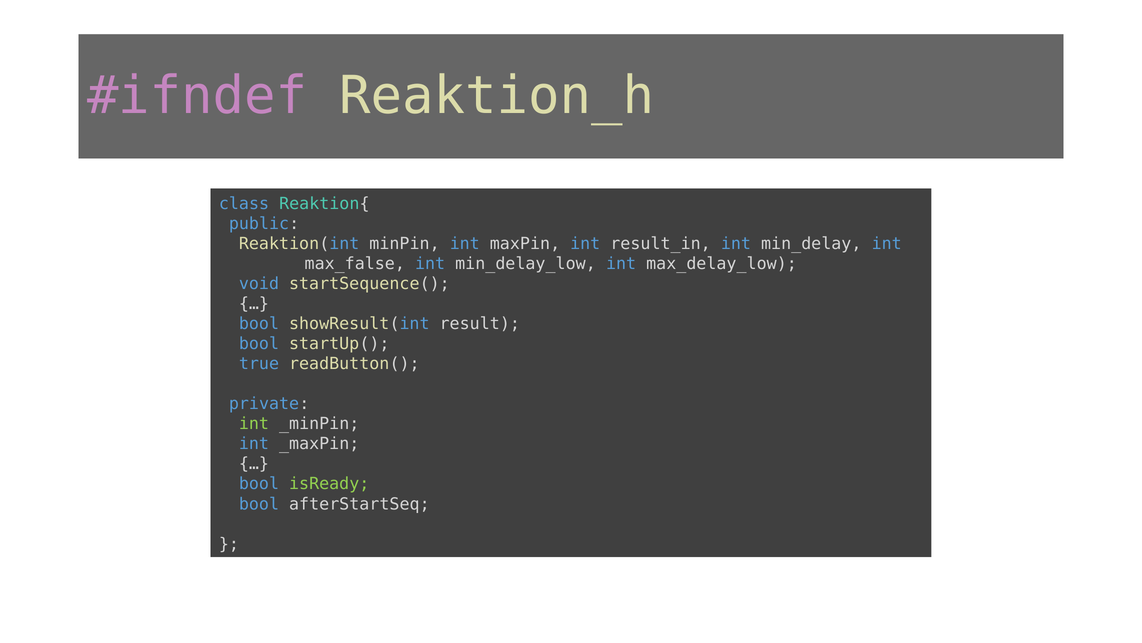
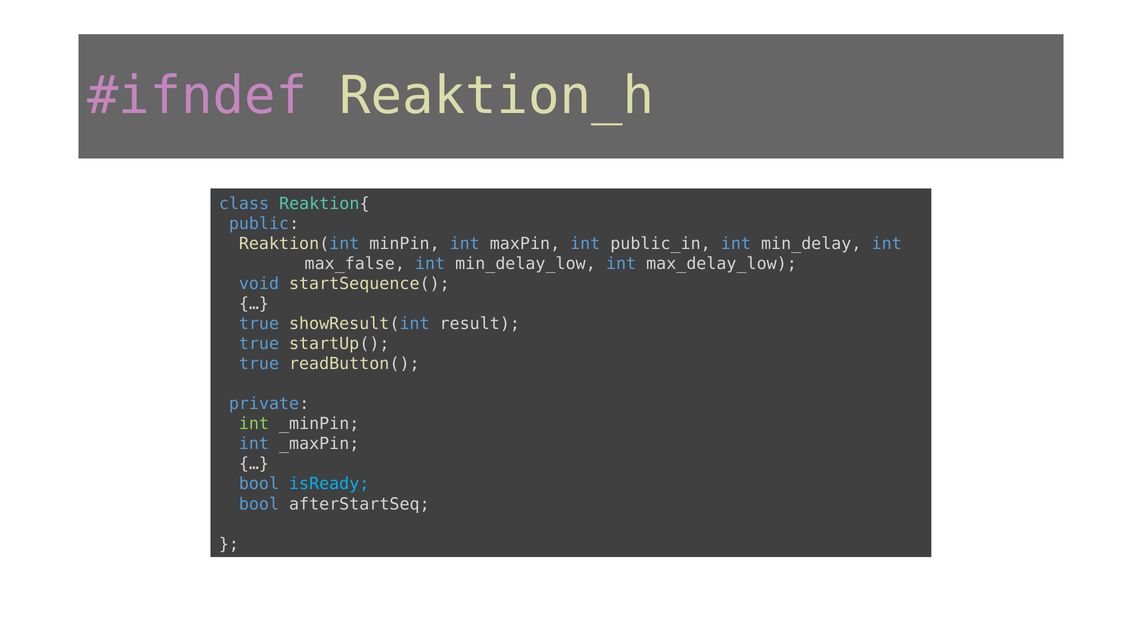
result_in: result_in -> public_in
bool at (259, 324): bool -> true
bool at (259, 344): bool -> true
isReady colour: light green -> light blue
